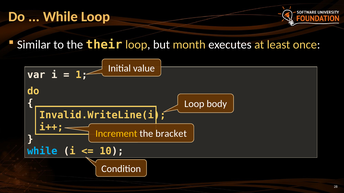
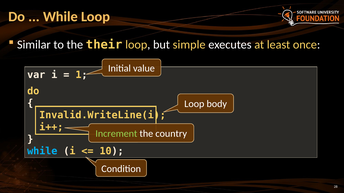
month: month -> simple
Increment colour: yellow -> light green
bracket: bracket -> country
